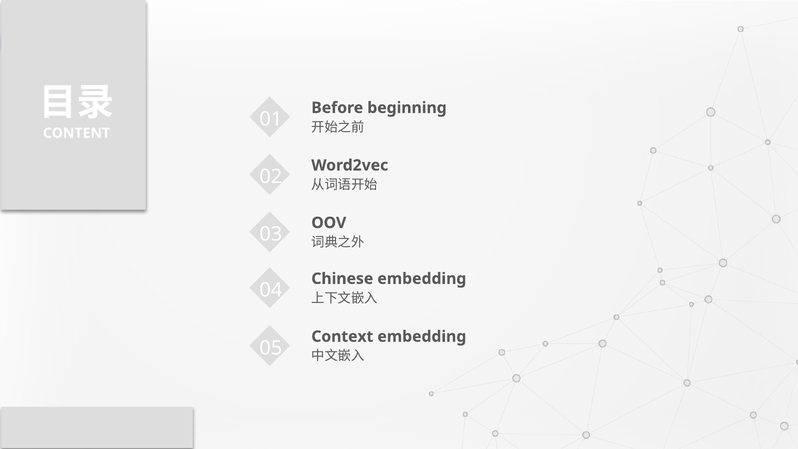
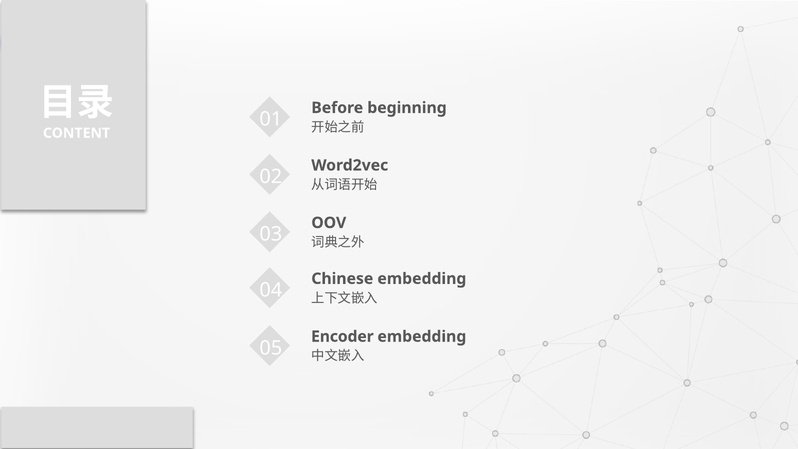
Context: Context -> Encoder
